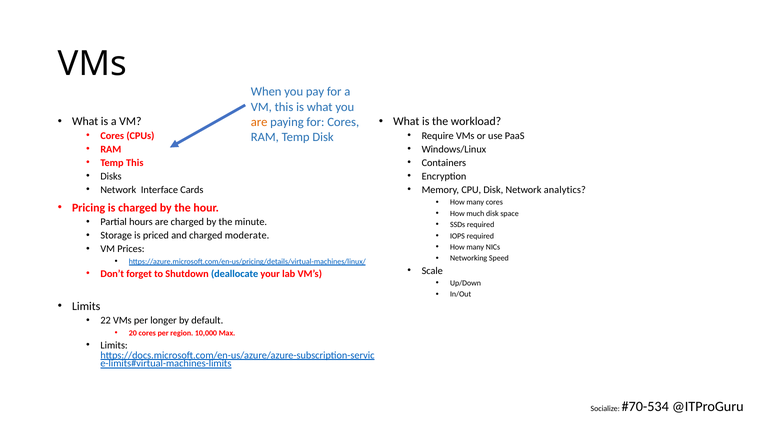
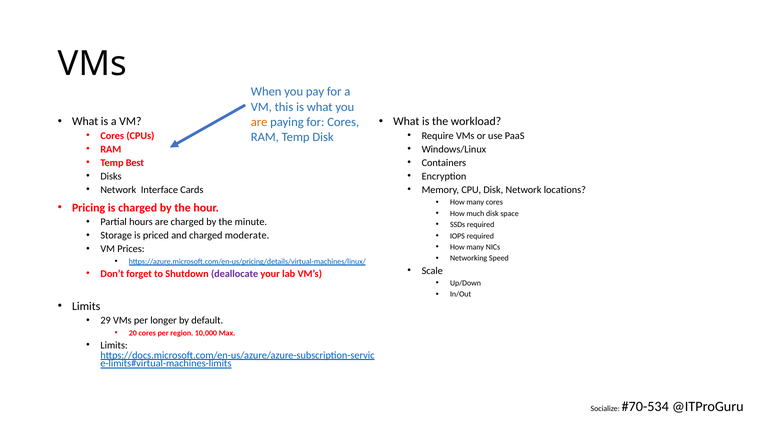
Temp This: This -> Best
analytics: analytics -> locations
deallocate colour: blue -> purple
22: 22 -> 29
